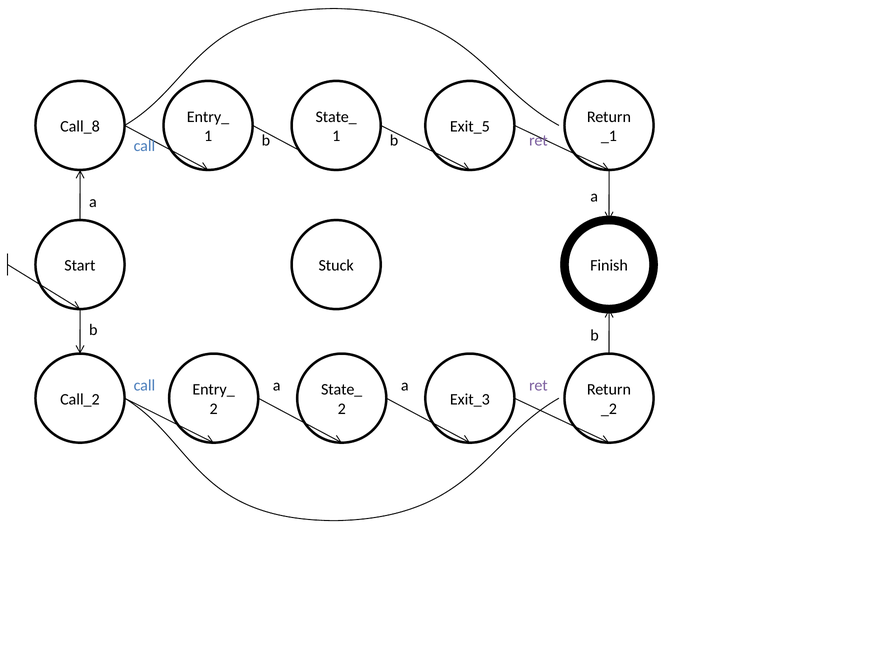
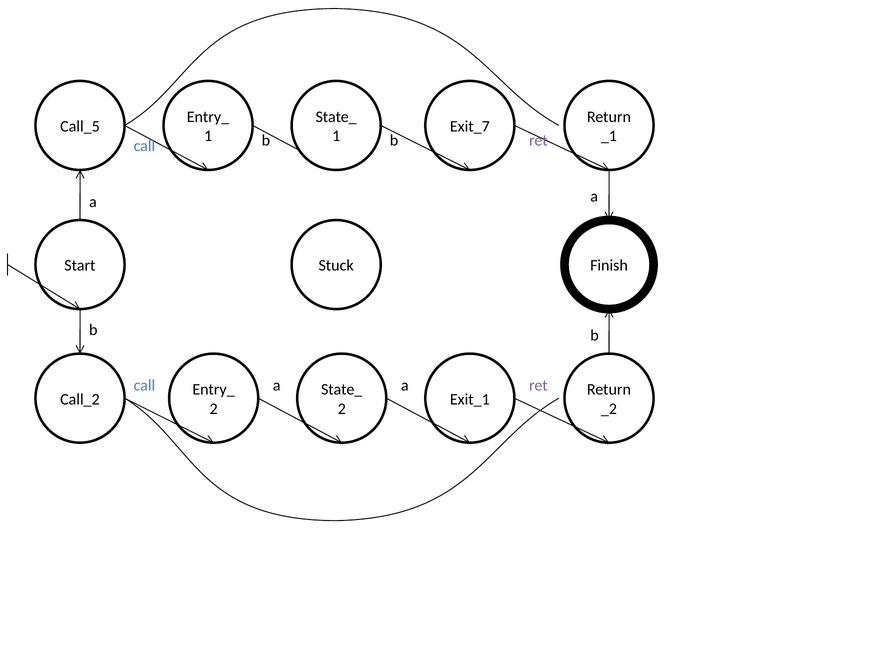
Call_8: Call_8 -> Call_5
Exit_5: Exit_5 -> Exit_7
Exit_3: Exit_3 -> Exit_1
